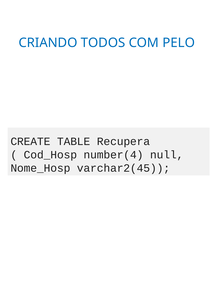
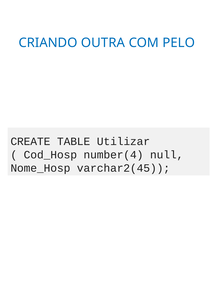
TODOS: TODOS -> OUTRA
Recupera: Recupera -> Utilizar
